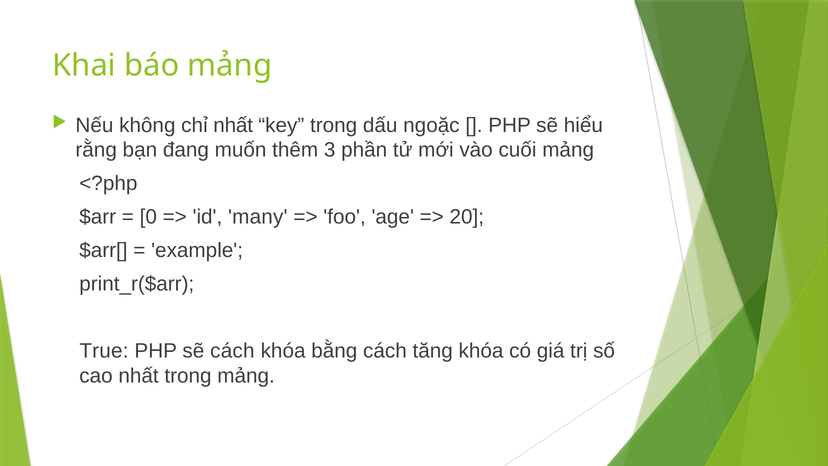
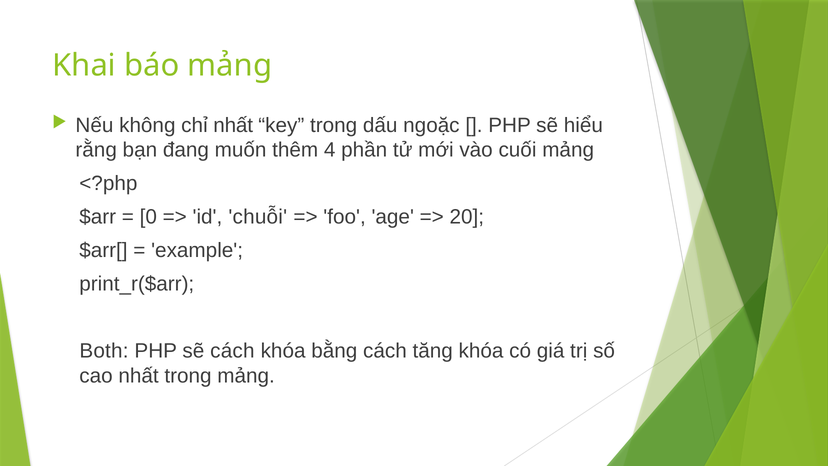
3: 3 -> 4
many: many -> chuỗi
True: True -> Both
